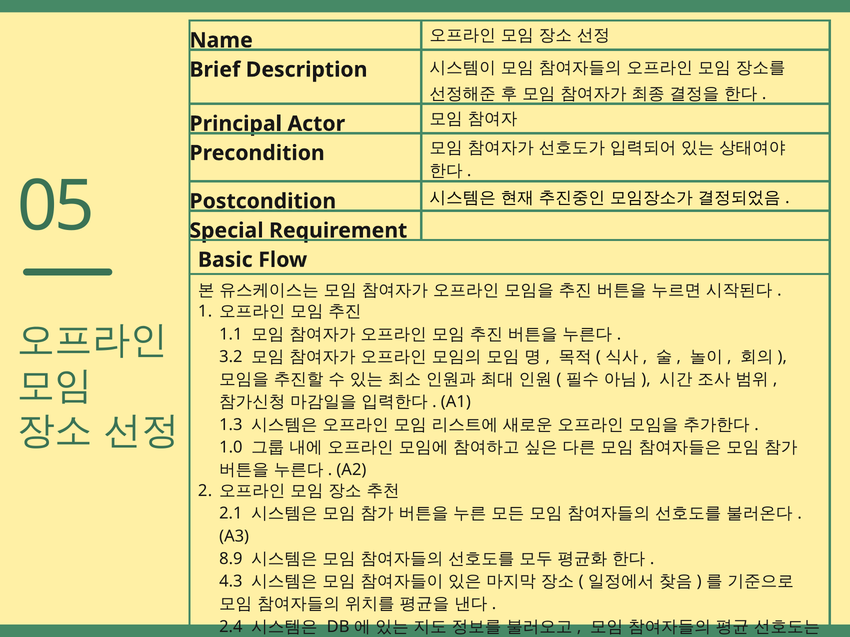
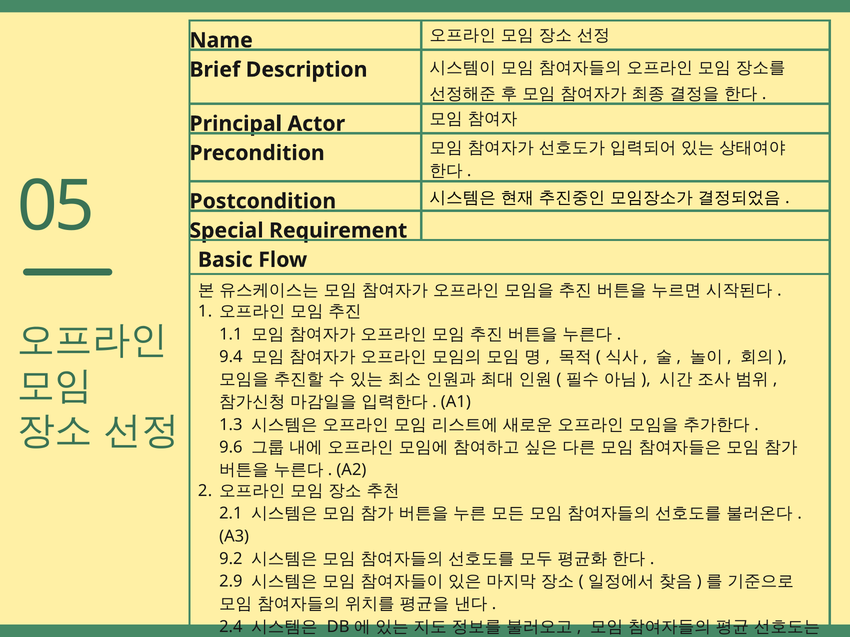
3.2: 3.2 -> 9.4
1.0: 1.0 -> 9.6
8.9: 8.9 -> 9.2
4.3: 4.3 -> 2.9
